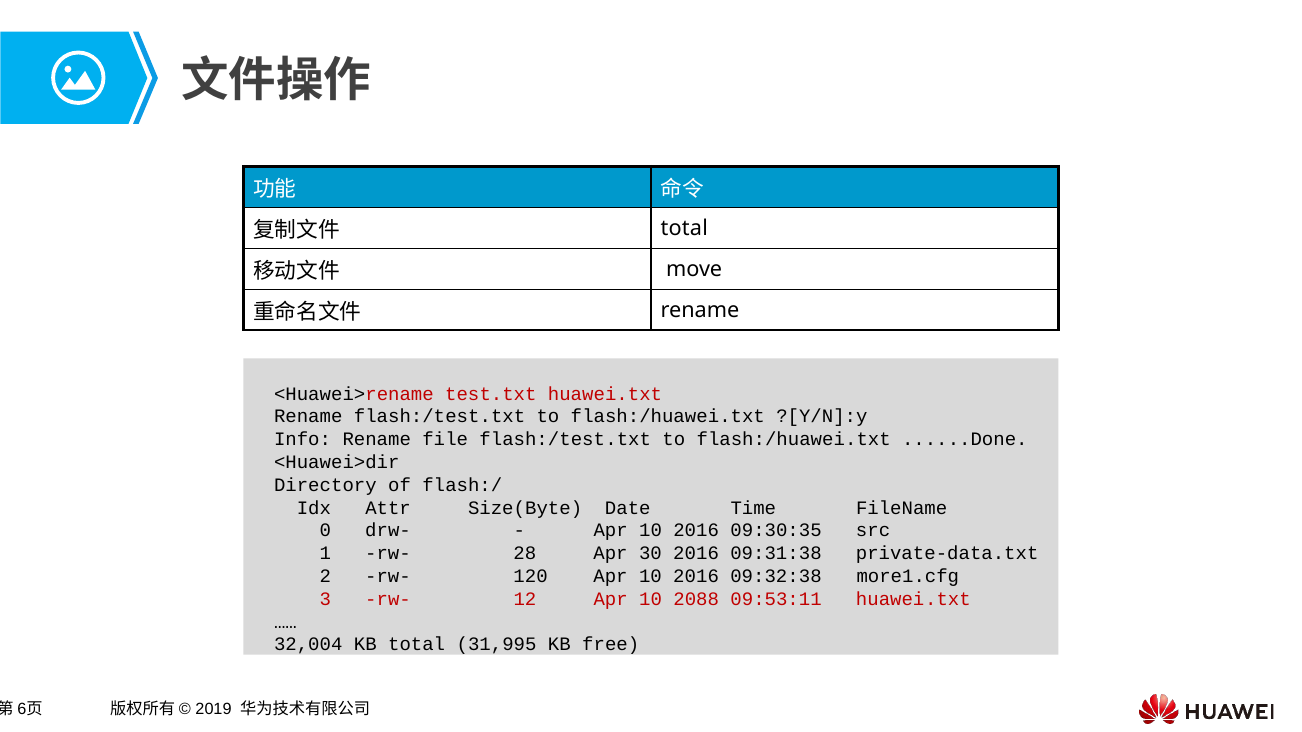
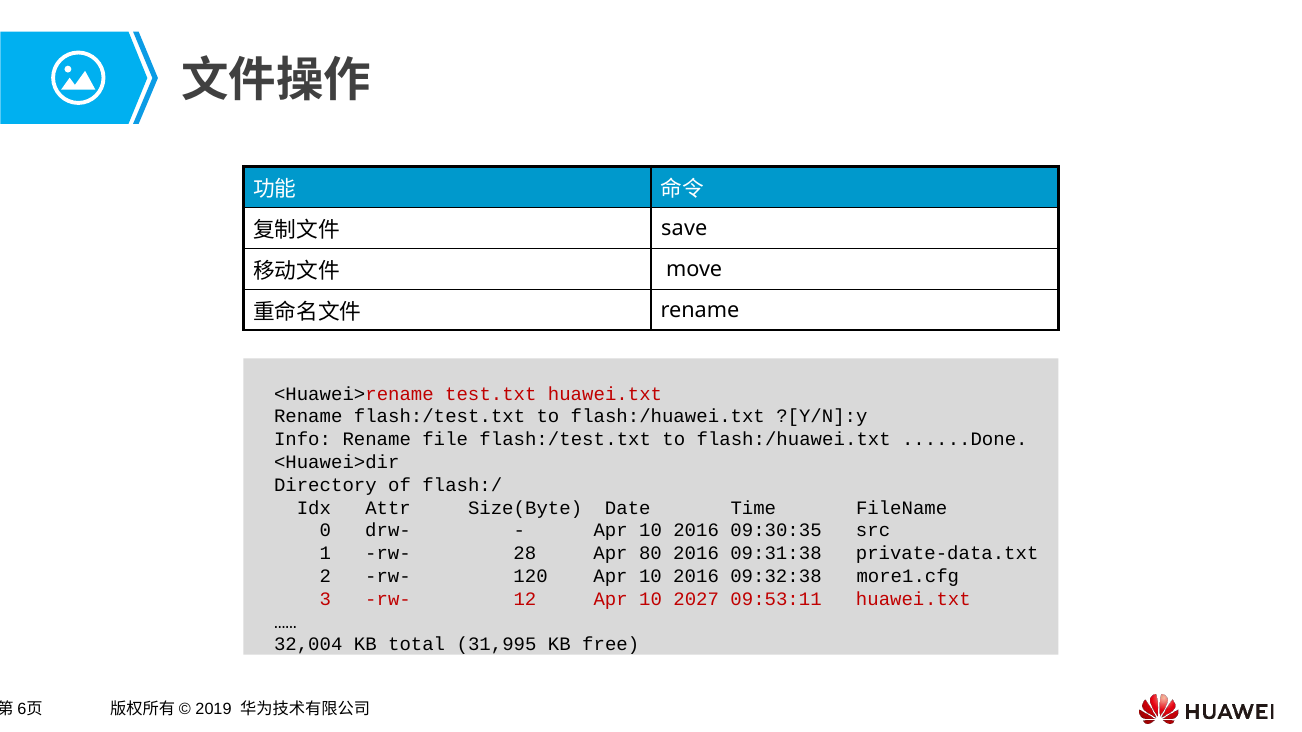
total at (684, 228): total -> save
30: 30 -> 80
2088: 2088 -> 2027
